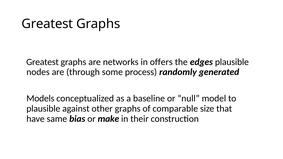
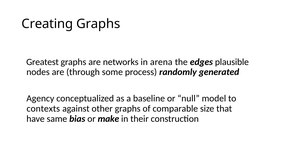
Greatest at (47, 24): Greatest -> Creating
offers: offers -> arena
Models: Models -> Agency
plausible at (43, 109): plausible -> contexts
